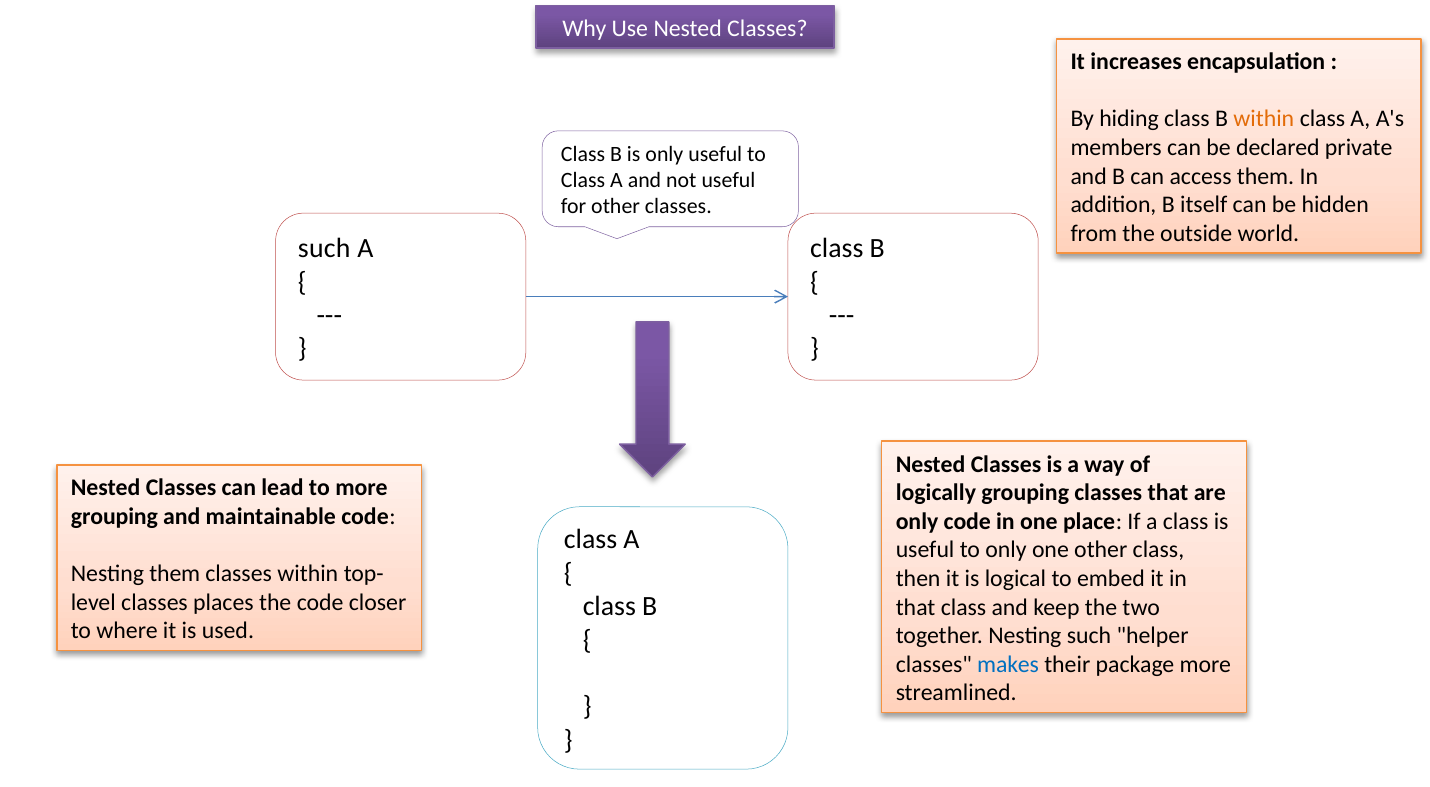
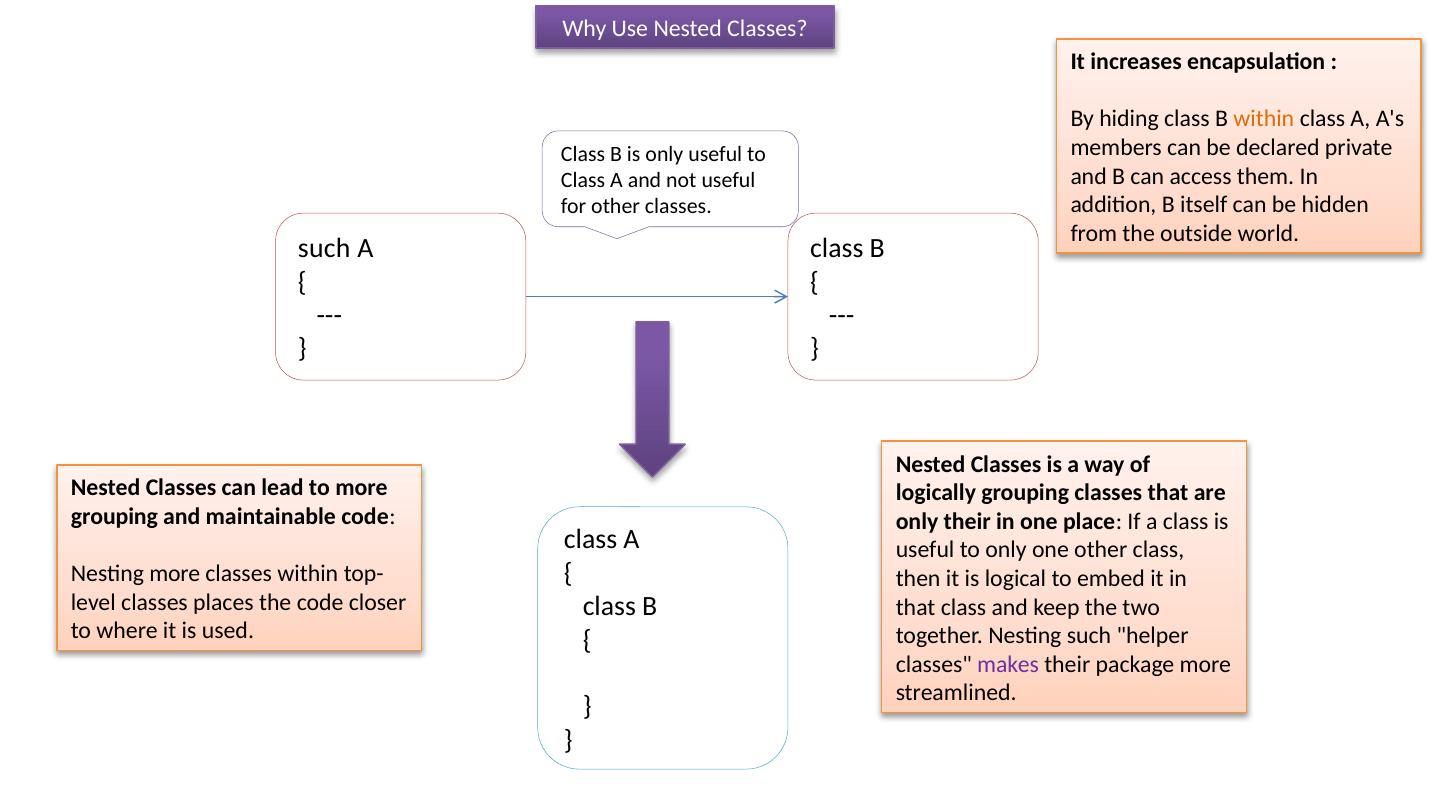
only code: code -> their
Nesting them: them -> more
makes colour: blue -> purple
